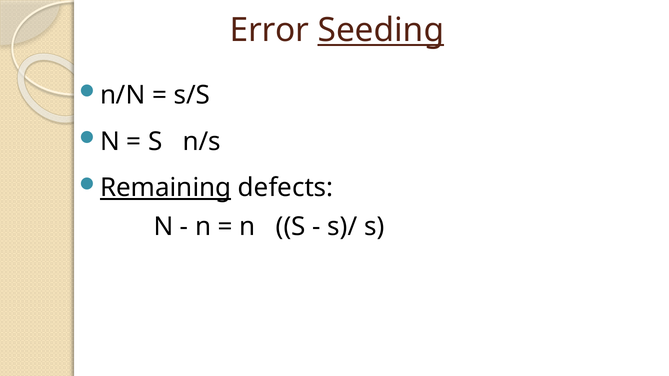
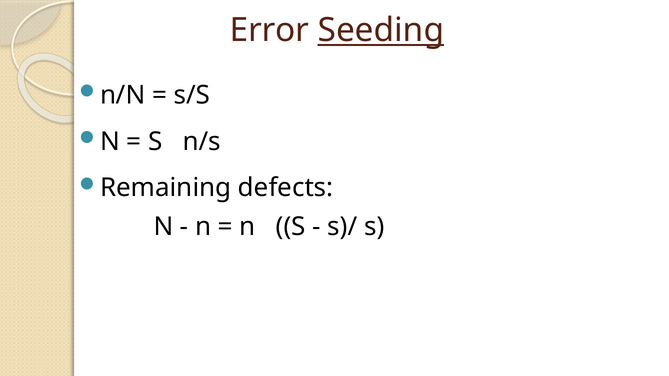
Remaining underline: present -> none
